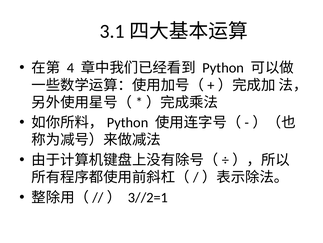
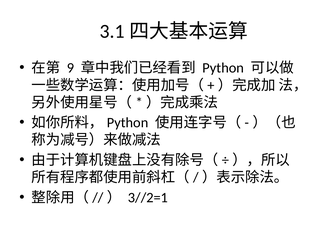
4: 4 -> 9
